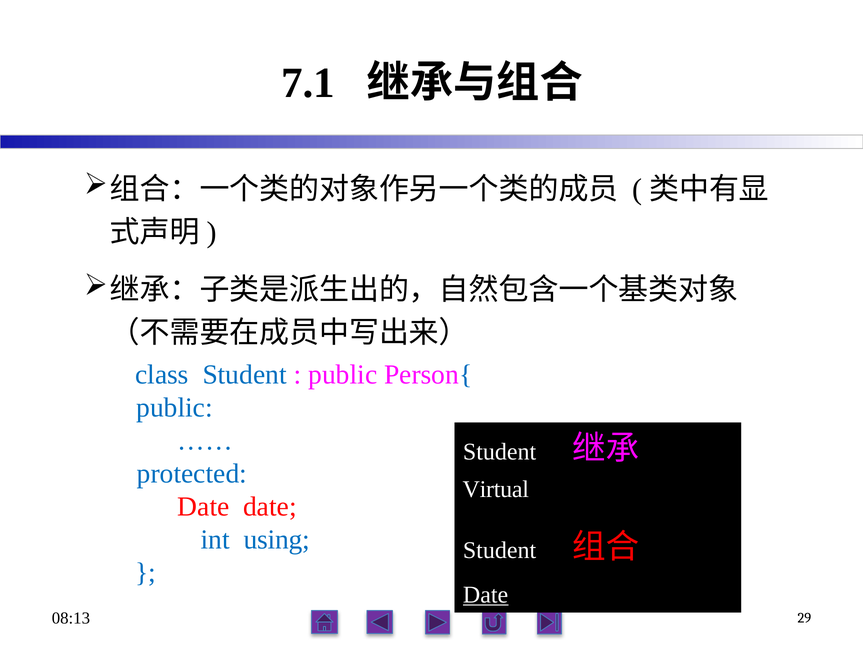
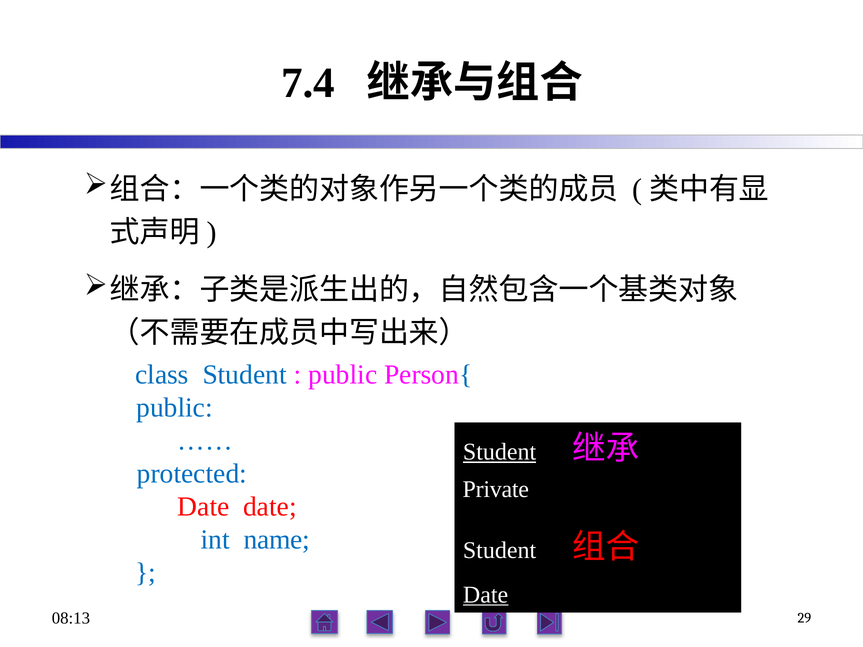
7.1: 7.1 -> 7.4
Student at (500, 452) underline: none -> present
Virtual: Virtual -> Private
using: using -> name
